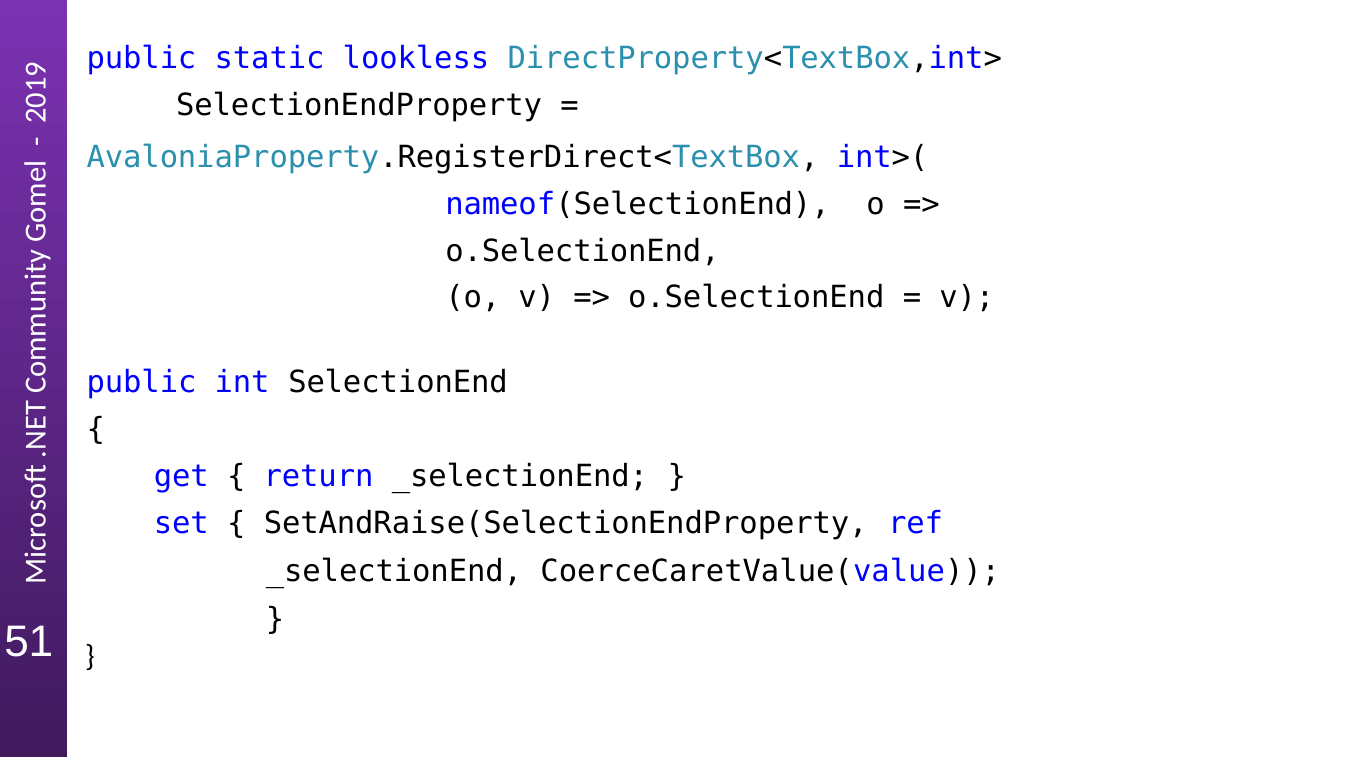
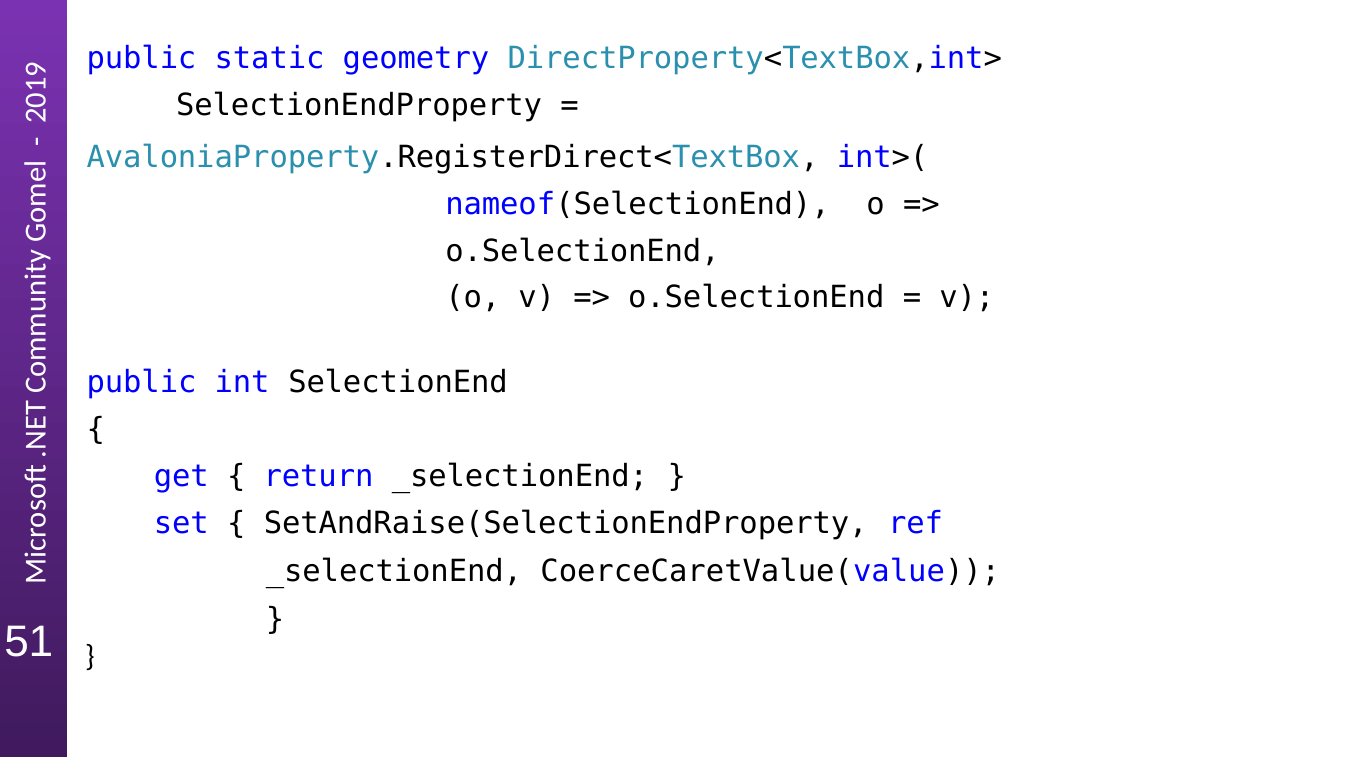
lookless: lookless -> geometry
